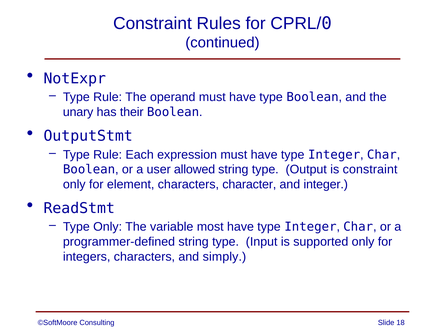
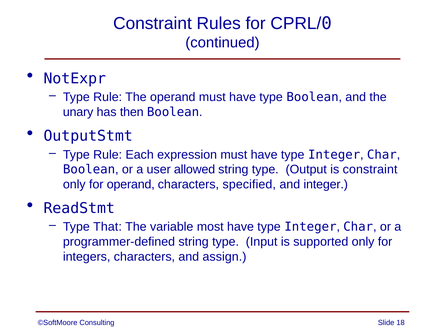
their: their -> then
for element: element -> operand
character: character -> specified
Type Only: Only -> That
simply: simply -> assign
